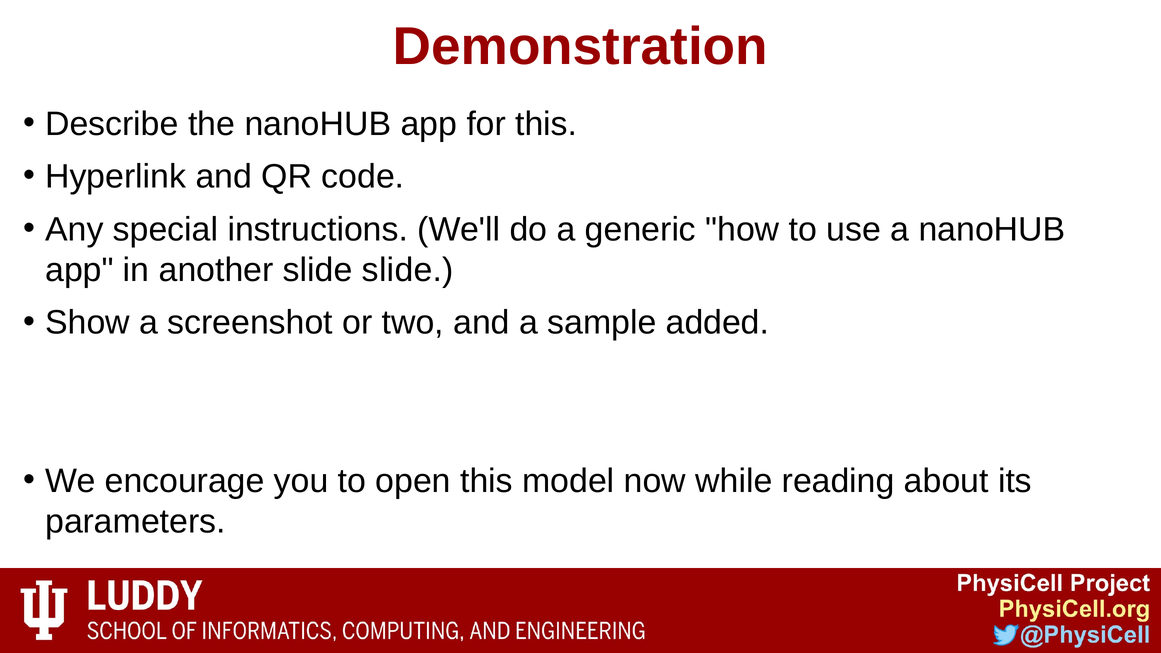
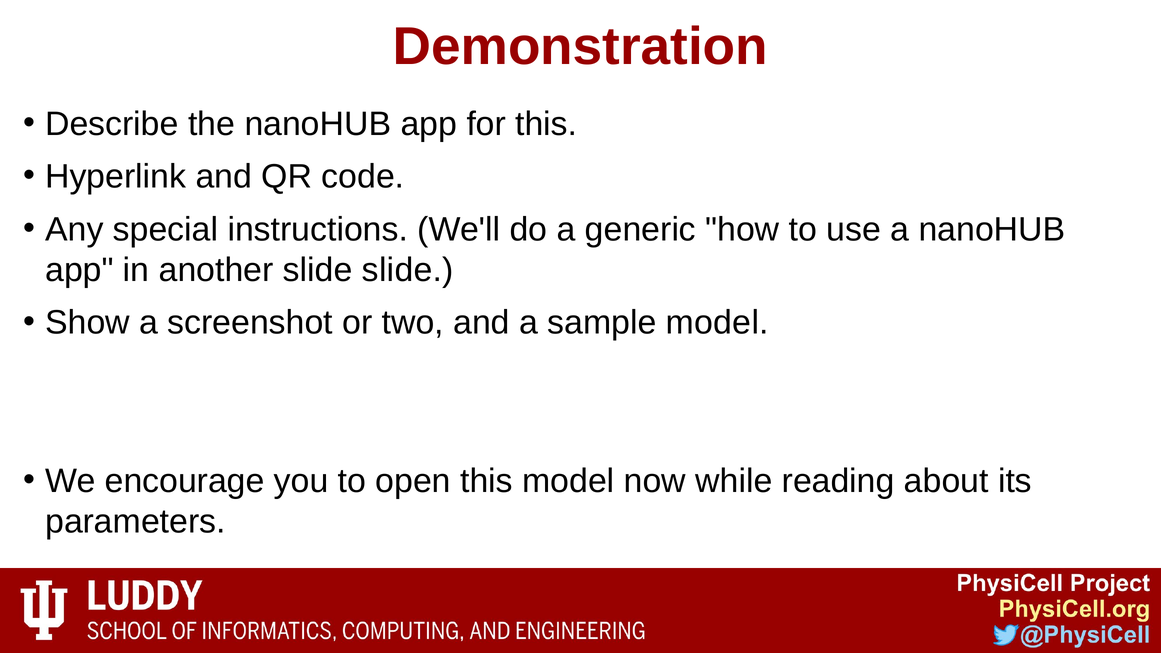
sample added: added -> model
